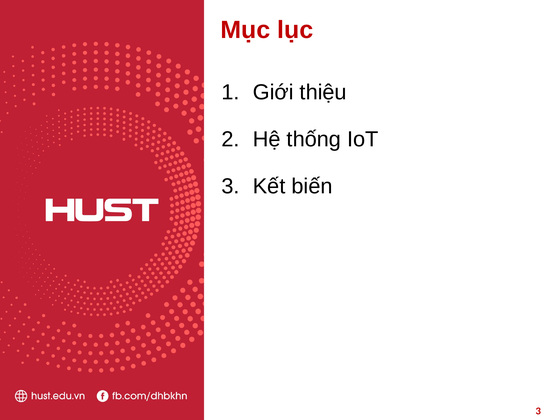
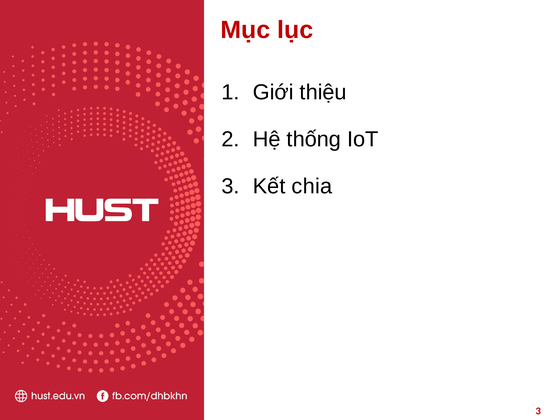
biến: biến -> chia
